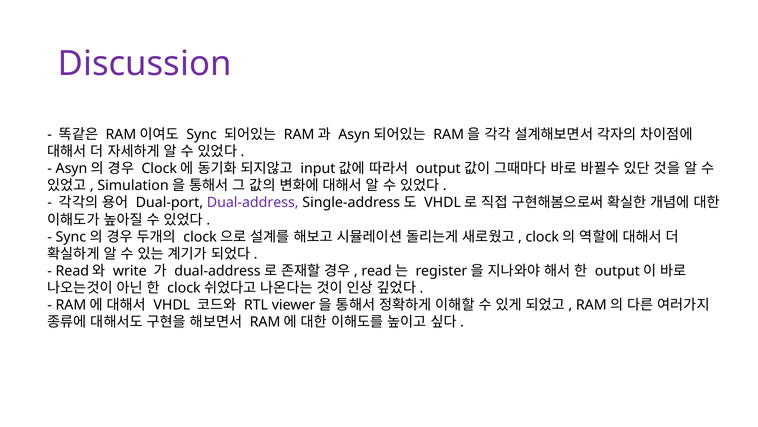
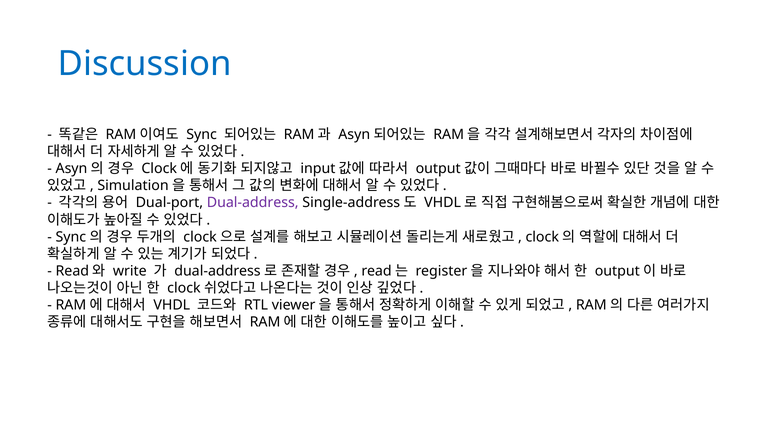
Discussion colour: purple -> blue
